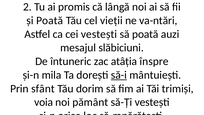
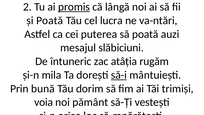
promis underline: none -> present
vieții: vieții -> lucra
cei vestești: vestești -> puterea
înspre: înspre -> rugăm
sfânt: sfânt -> bună
